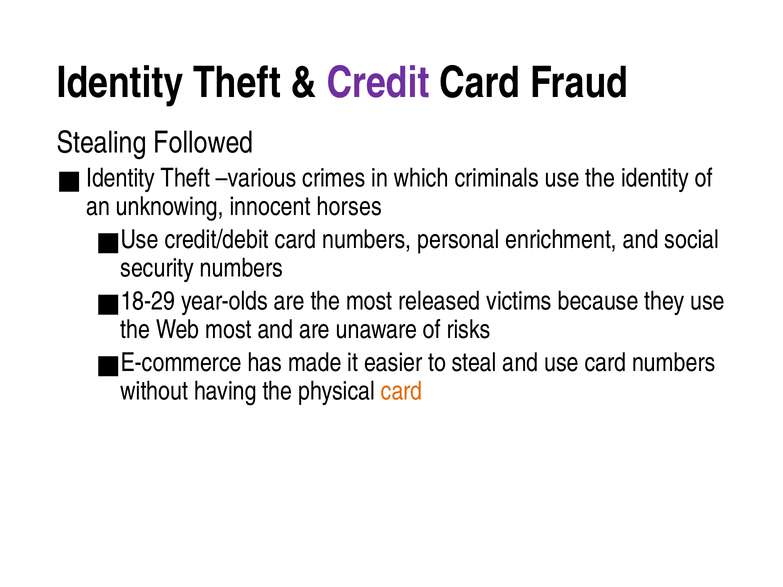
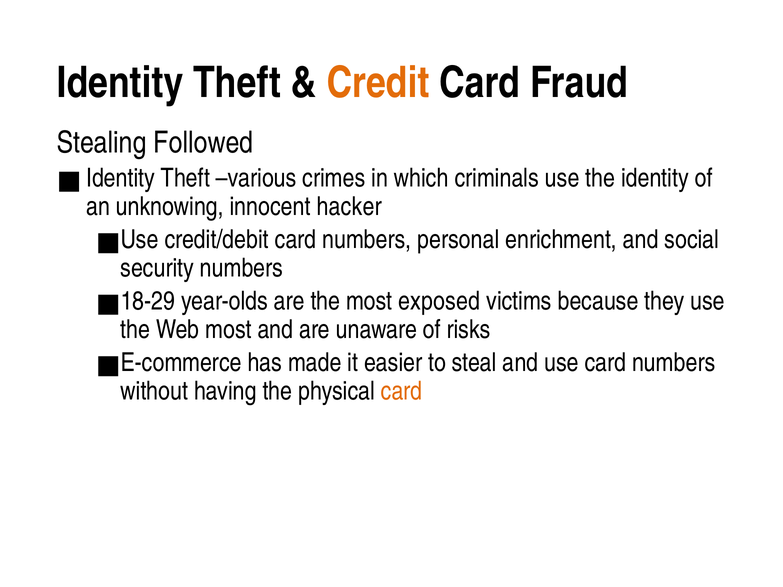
Credit colour: purple -> orange
horses: horses -> hacker
released: released -> exposed
